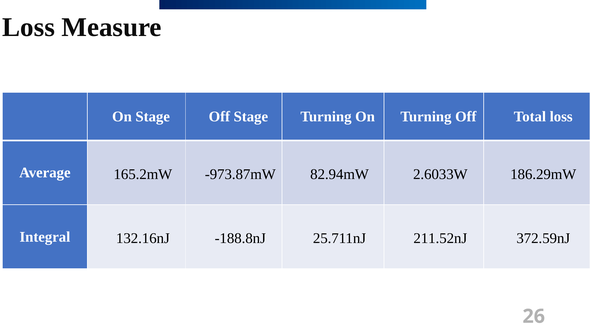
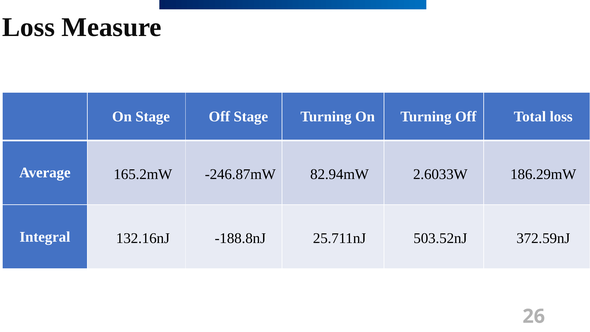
-973.87mW: -973.87mW -> -246.87mW
211.52nJ: 211.52nJ -> 503.52nJ
